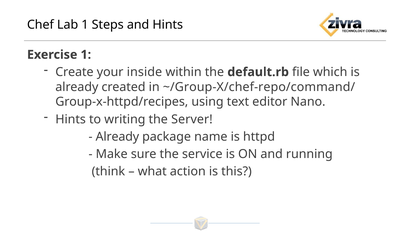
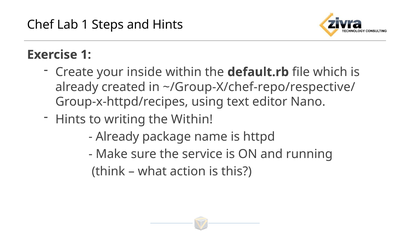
~/Group-X/chef-repo/command/: ~/Group-X/chef-repo/command/ -> ~/Group-X/chef-repo/respective/
the Server: Server -> Within
